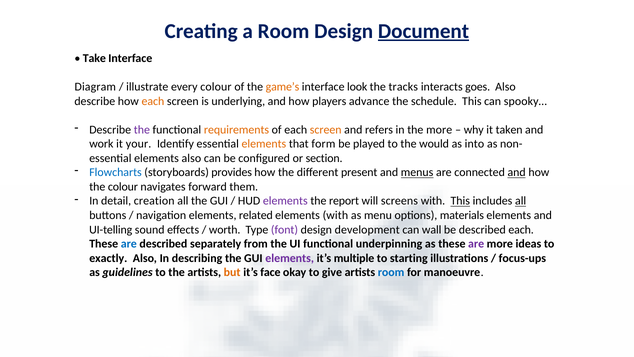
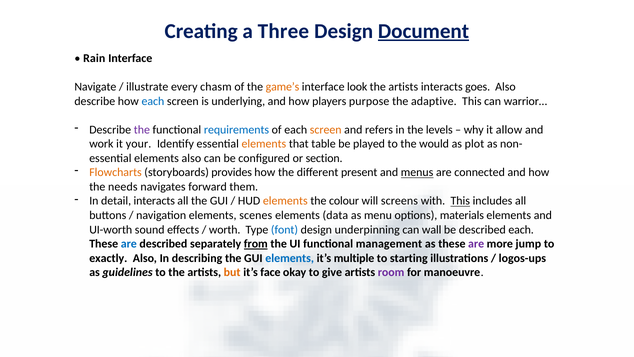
a Room: Room -> Three
Take: Take -> Rain
Diagram: Diagram -> Navigate
every colour: colour -> chasm
tracks at (403, 87): tracks -> artists
each at (153, 101) colour: orange -> blue
advance: advance -> purpose
schedule: schedule -> adaptive
spooky…: spooky… -> warrior…
requirements colour: orange -> blue
the more: more -> levels
taken: taken -> allow
form: form -> table
into: into -> plot
Flowcharts colour: blue -> orange
and at (517, 172) underline: present -> none
the colour: colour -> needs
detail creation: creation -> interacts
elements at (285, 201) colour: purple -> orange
report: report -> colour
all at (521, 201) underline: present -> none
related: related -> scenes
elements with: with -> data
UI-telling: UI-telling -> UI-worth
font colour: purple -> blue
development: development -> underpinning
from underline: none -> present
underpinning: underpinning -> management
ideas: ideas -> jump
elements at (290, 258) colour: purple -> blue
focus-ups: focus-ups -> logos-ups
room at (391, 272) colour: blue -> purple
